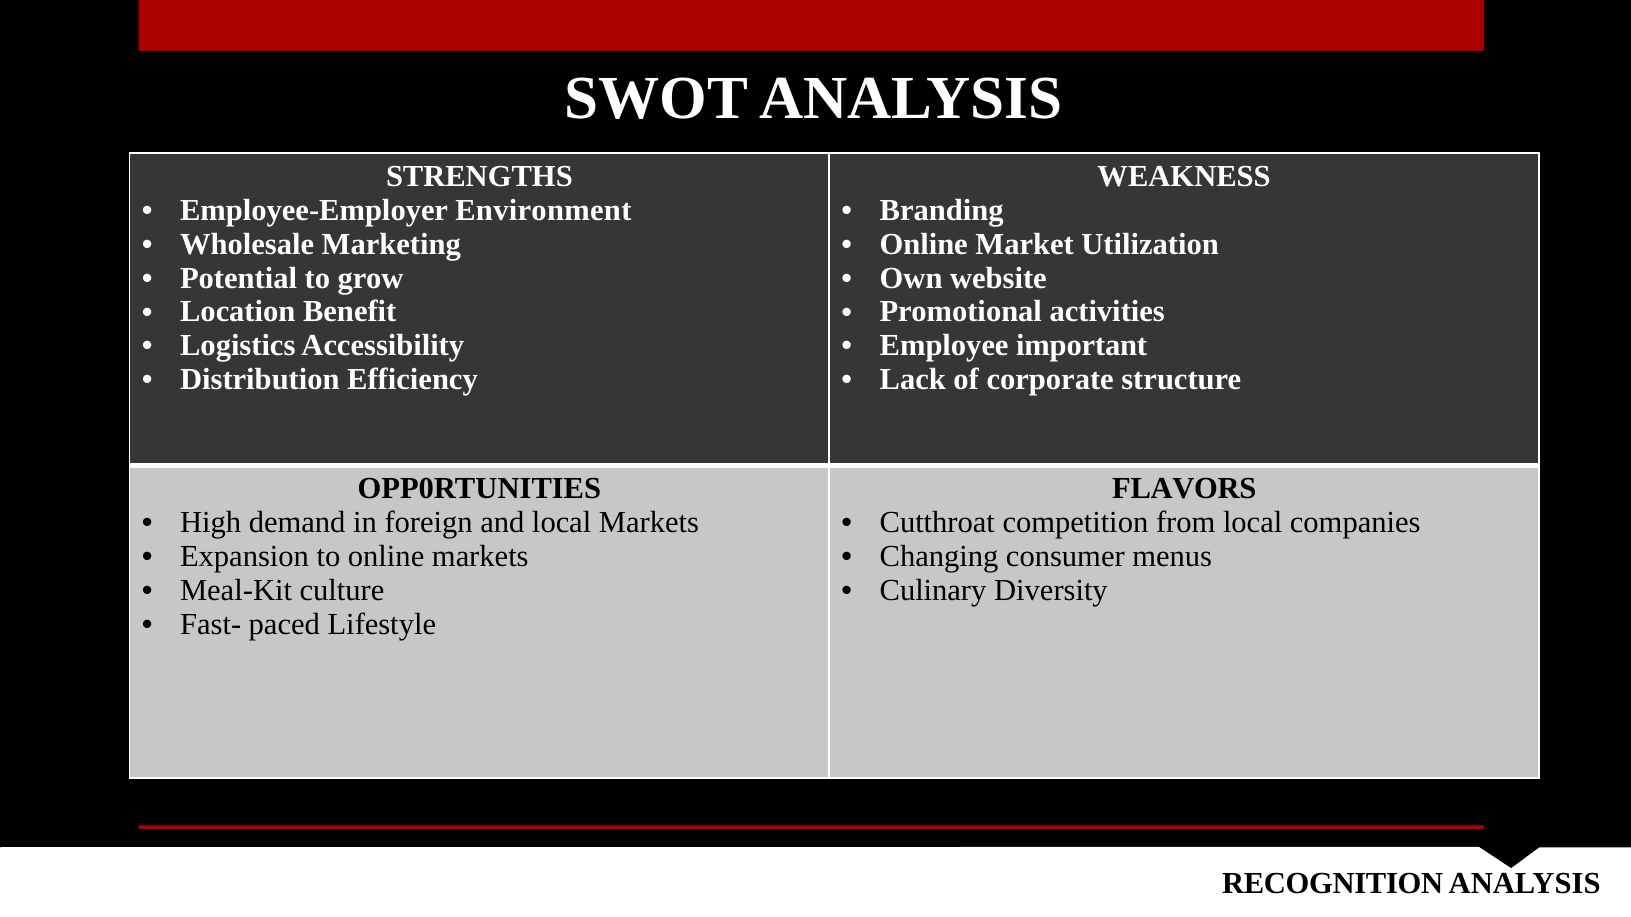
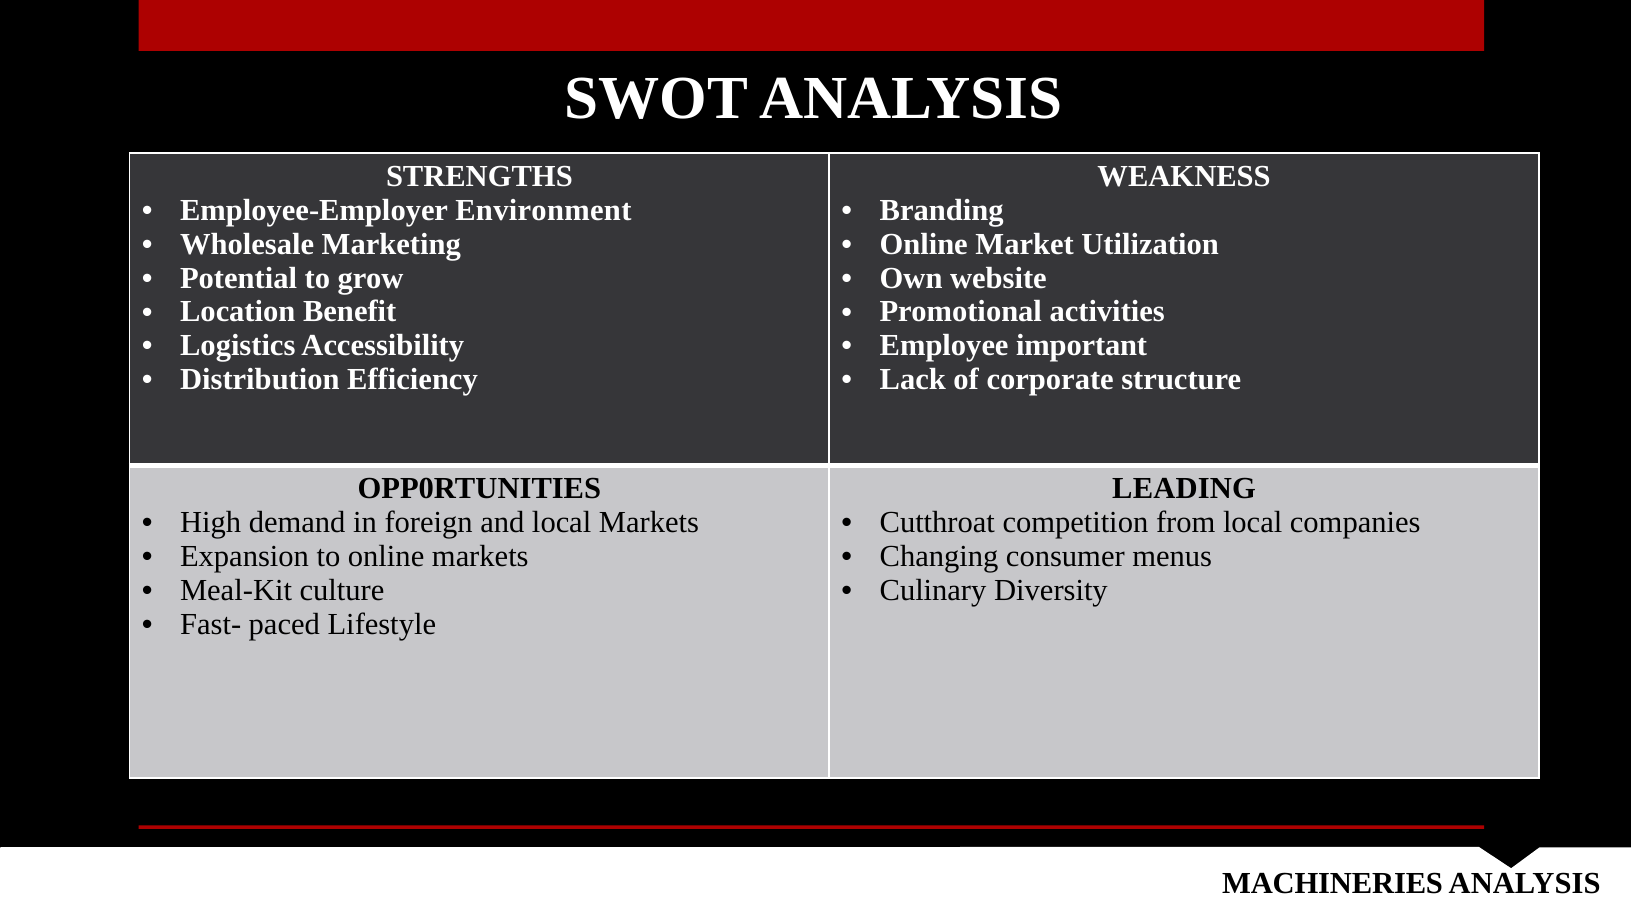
FLAVORS: FLAVORS -> LEADING
RECOGNITION: RECOGNITION -> MACHINERIES
